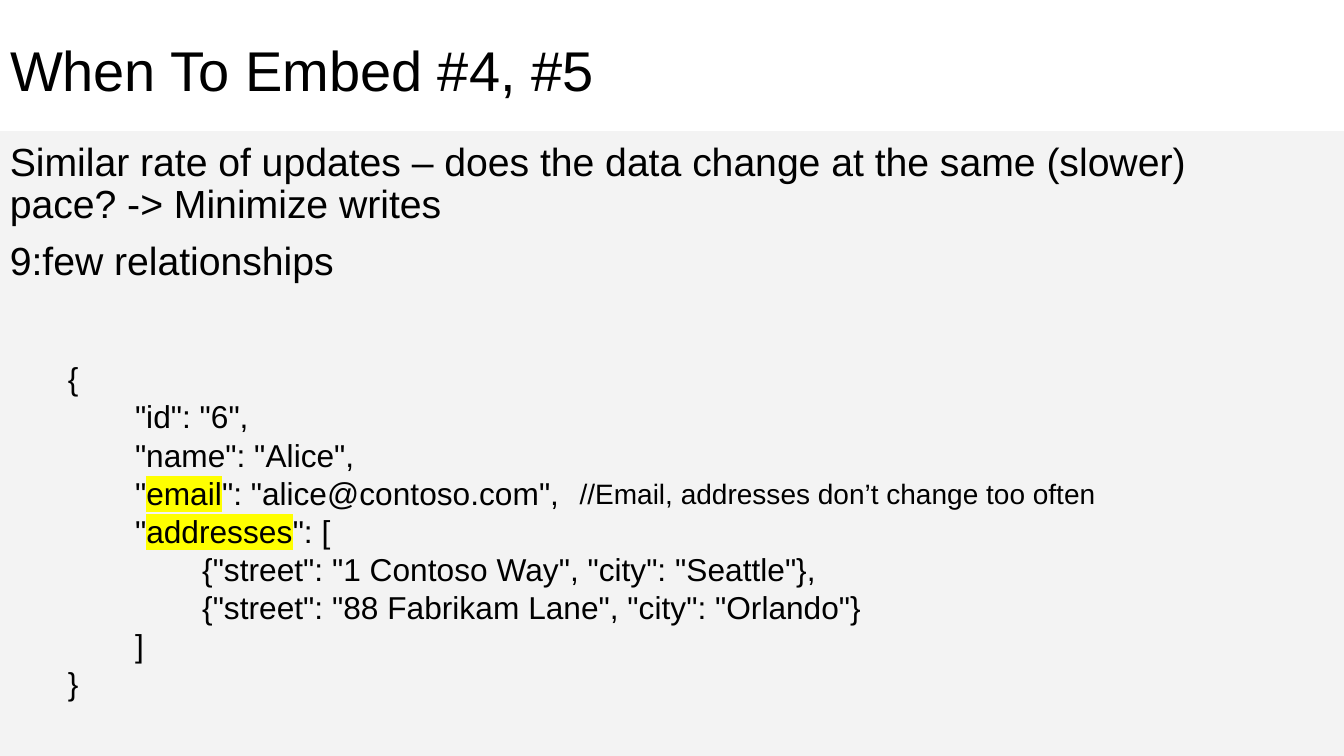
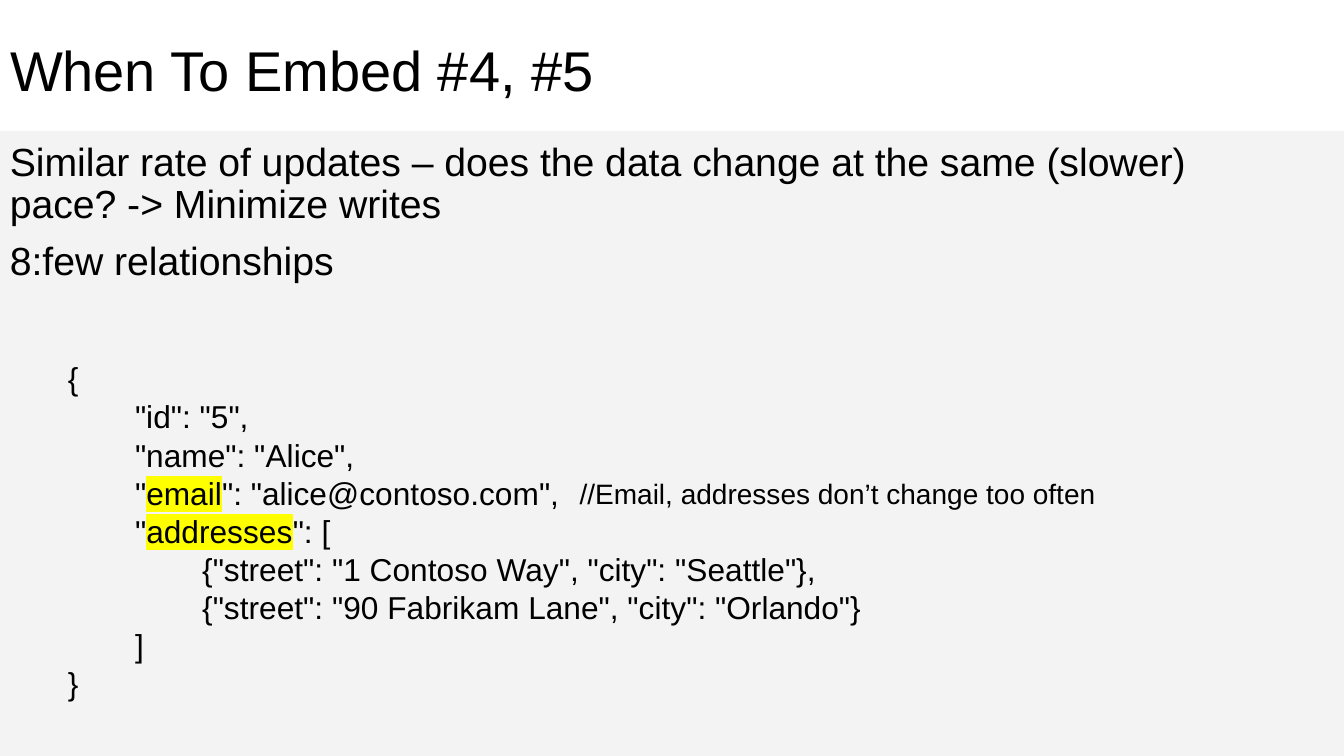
9:few: 9:few -> 8:few
6: 6 -> 5
88: 88 -> 90
